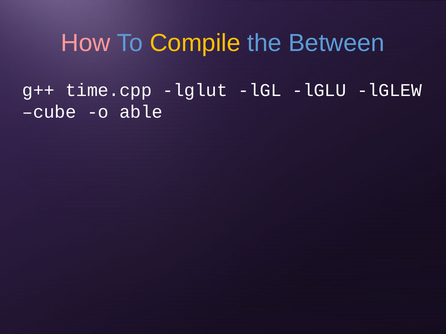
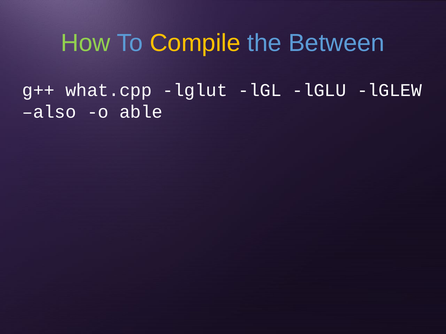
How colour: pink -> light green
time.cpp: time.cpp -> what.cpp
cube: cube -> also
